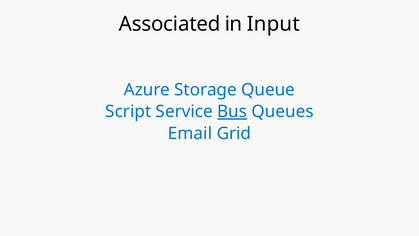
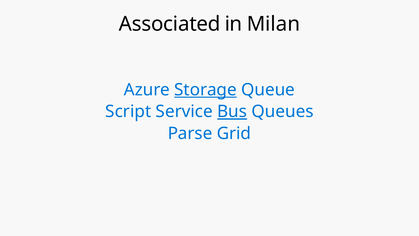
Input: Input -> Milan
Storage underline: none -> present
Email: Email -> Parse
